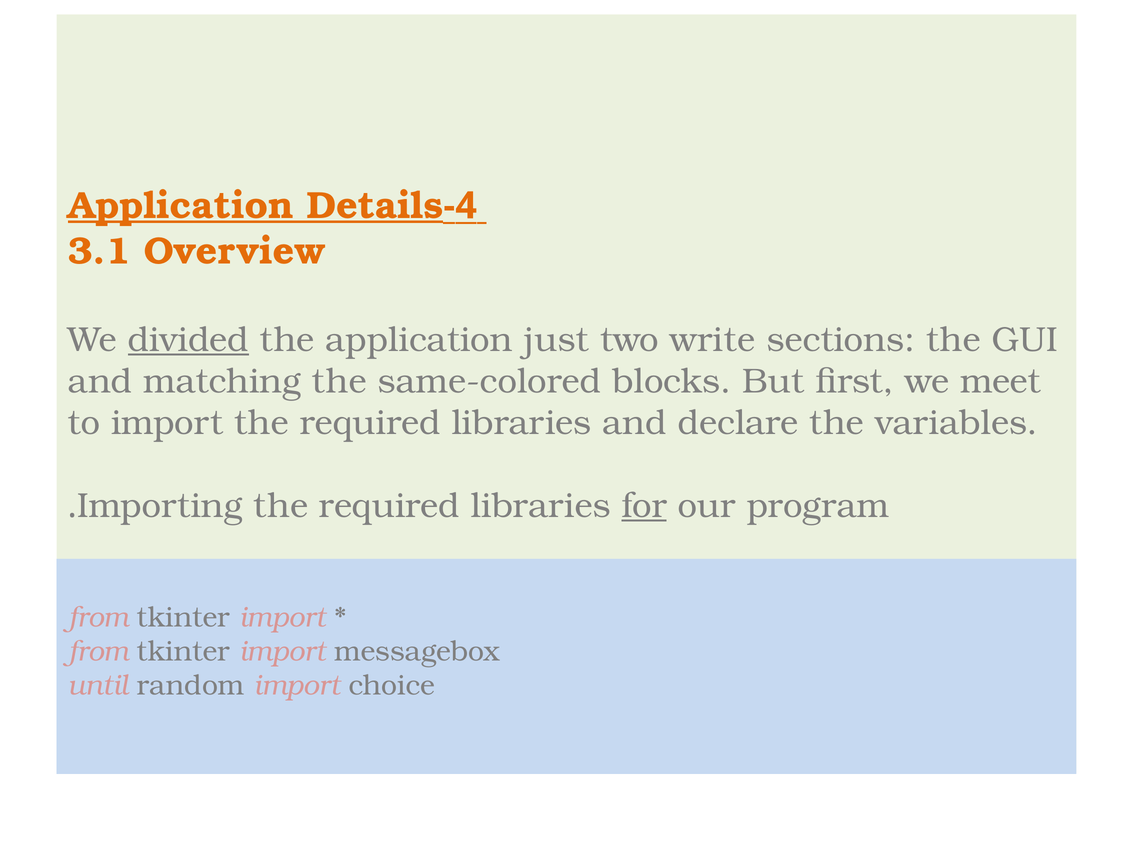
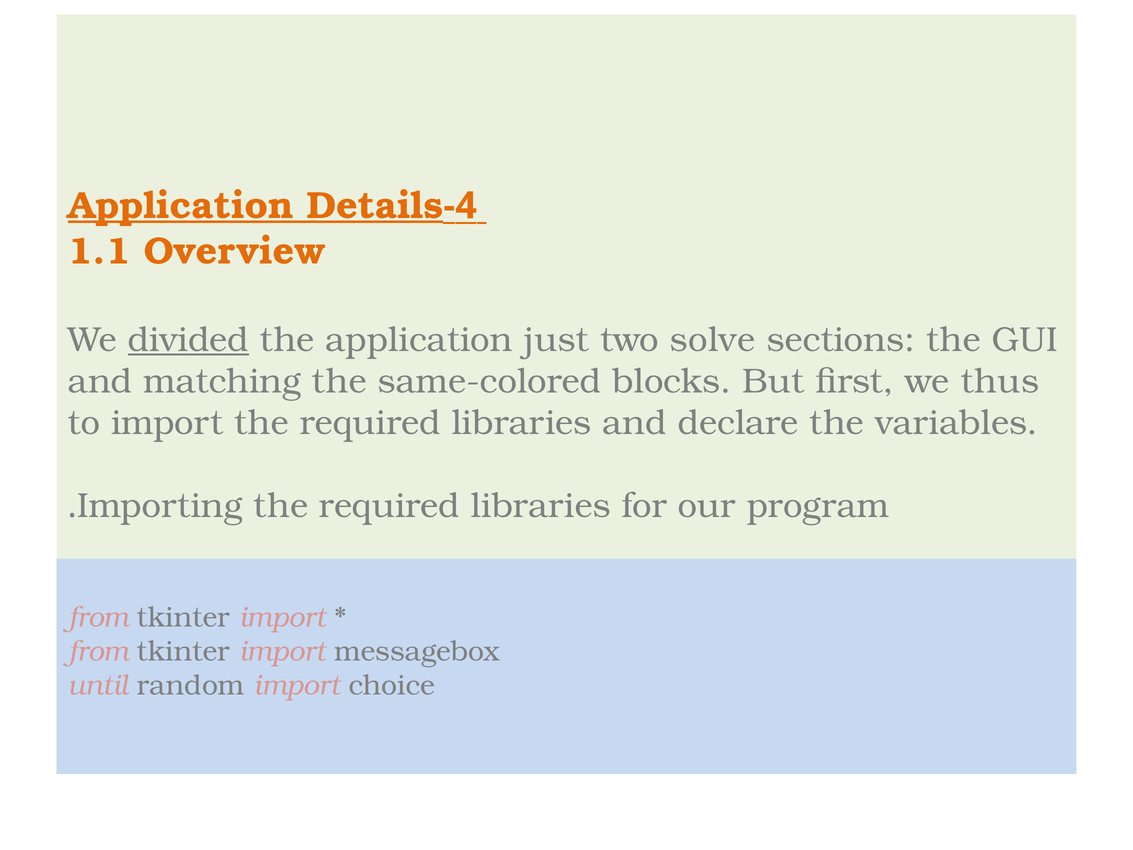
3.1: 3.1 -> 1.1
write: write -> solve
meet: meet -> thus
for underline: present -> none
